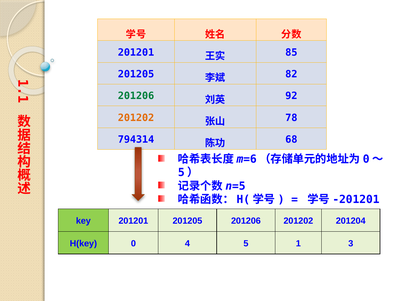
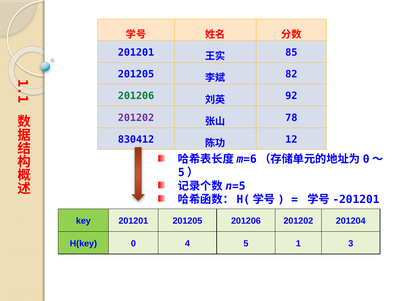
201202 at (136, 118) colour: orange -> purple
794314: 794314 -> 830412
68: 68 -> 12
